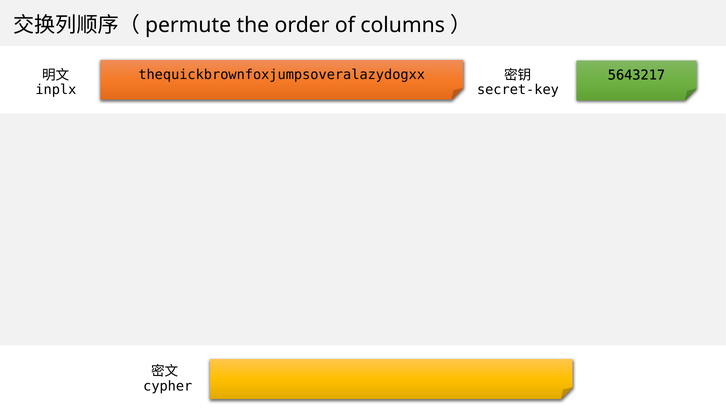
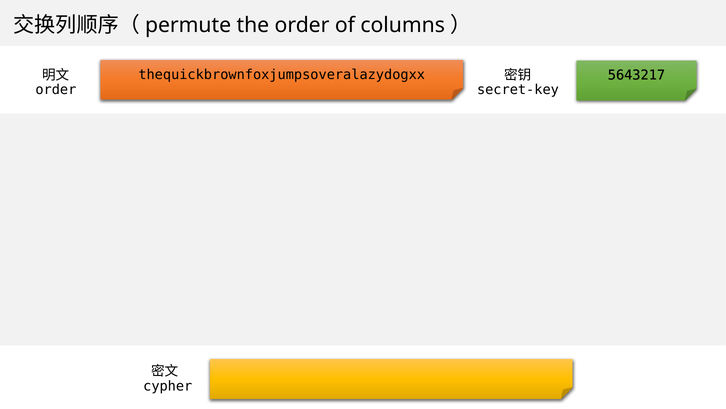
inplx at (56, 89): inplx -> order
